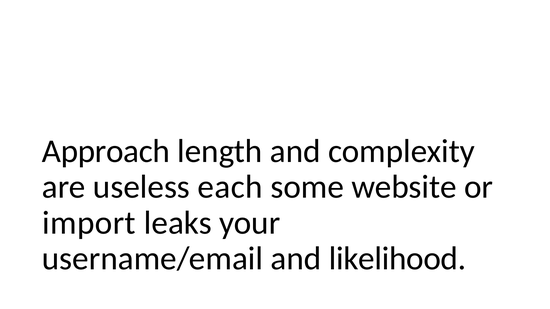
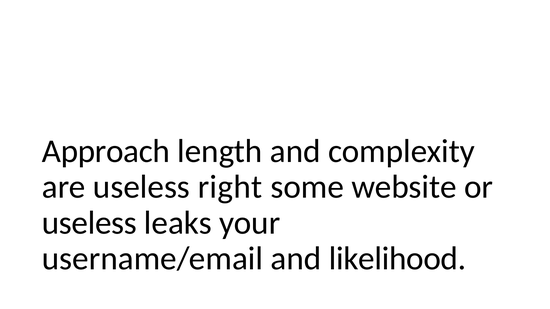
each: each -> right
import at (89, 223): import -> useless
